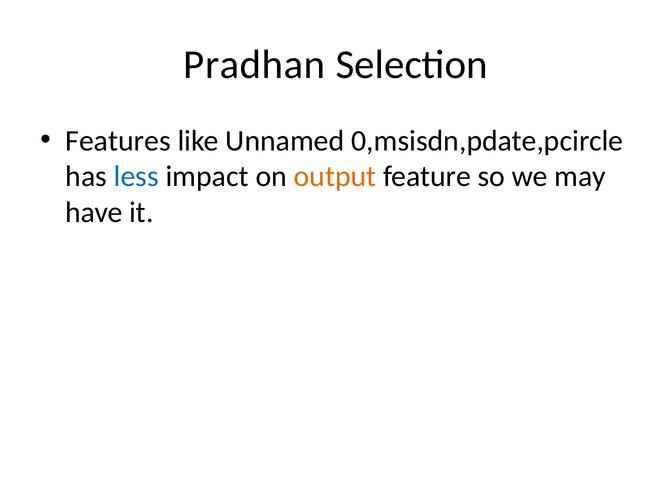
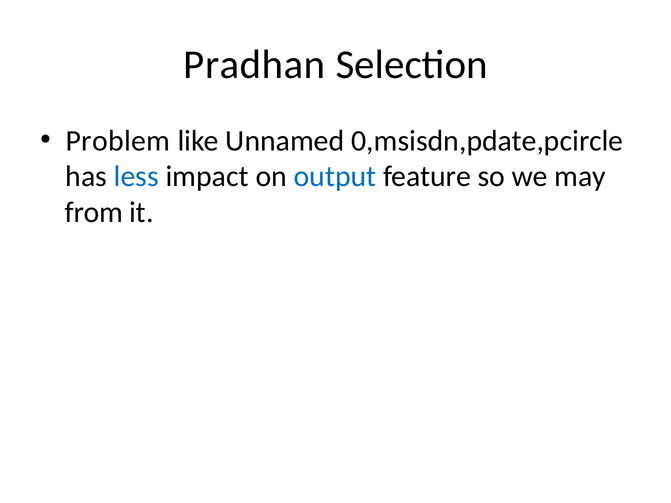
Features: Features -> Problem
output colour: orange -> blue
have: have -> from
